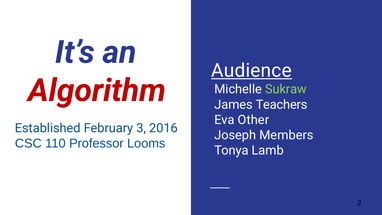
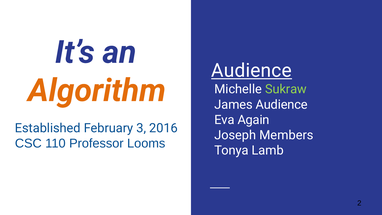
Algorithm colour: red -> orange
James Teachers: Teachers -> Audience
Other: Other -> Again
